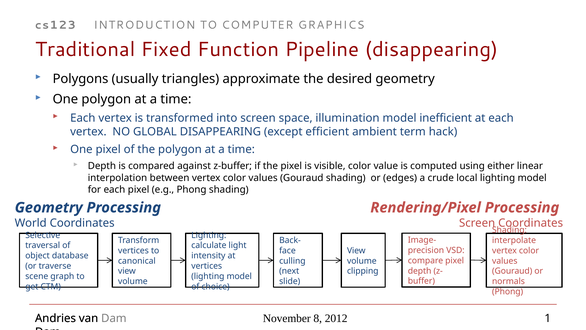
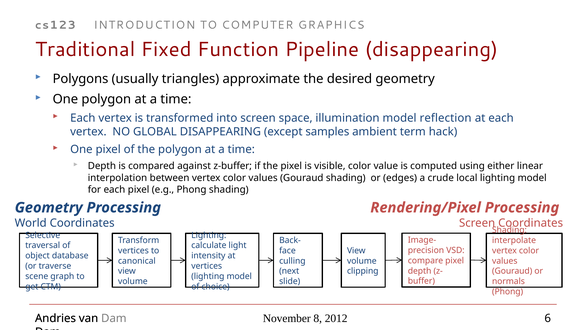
inefficient: inefficient -> reflection
efficient: efficient -> samples
1: 1 -> 6
